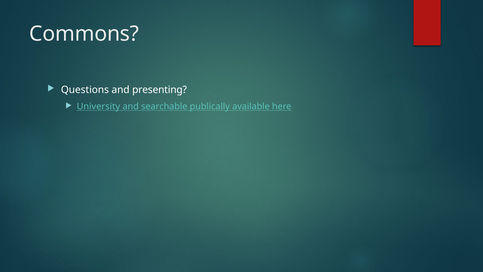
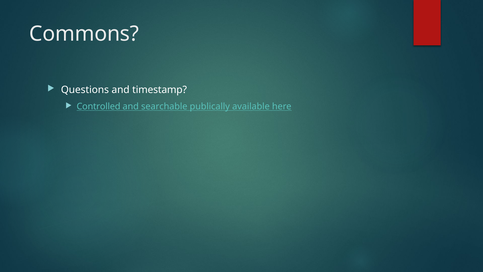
presenting: presenting -> timestamp
University: University -> Controlled
